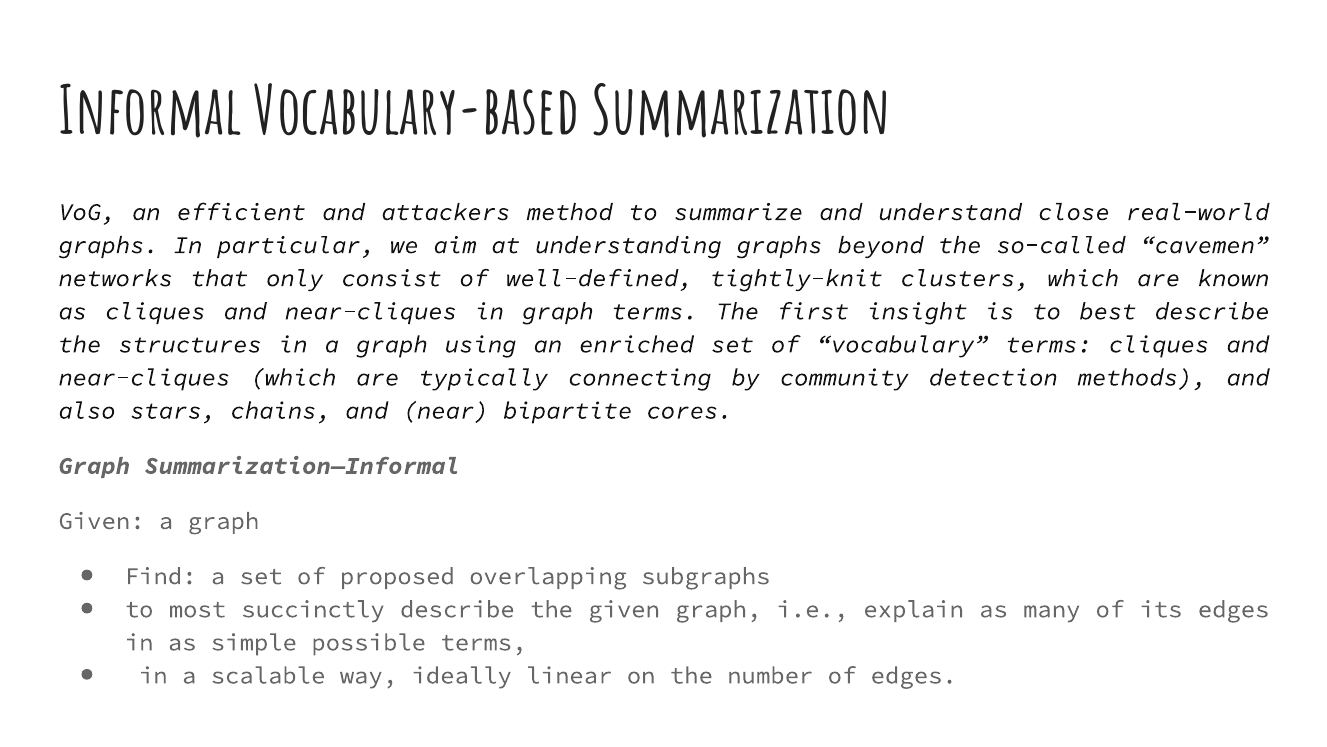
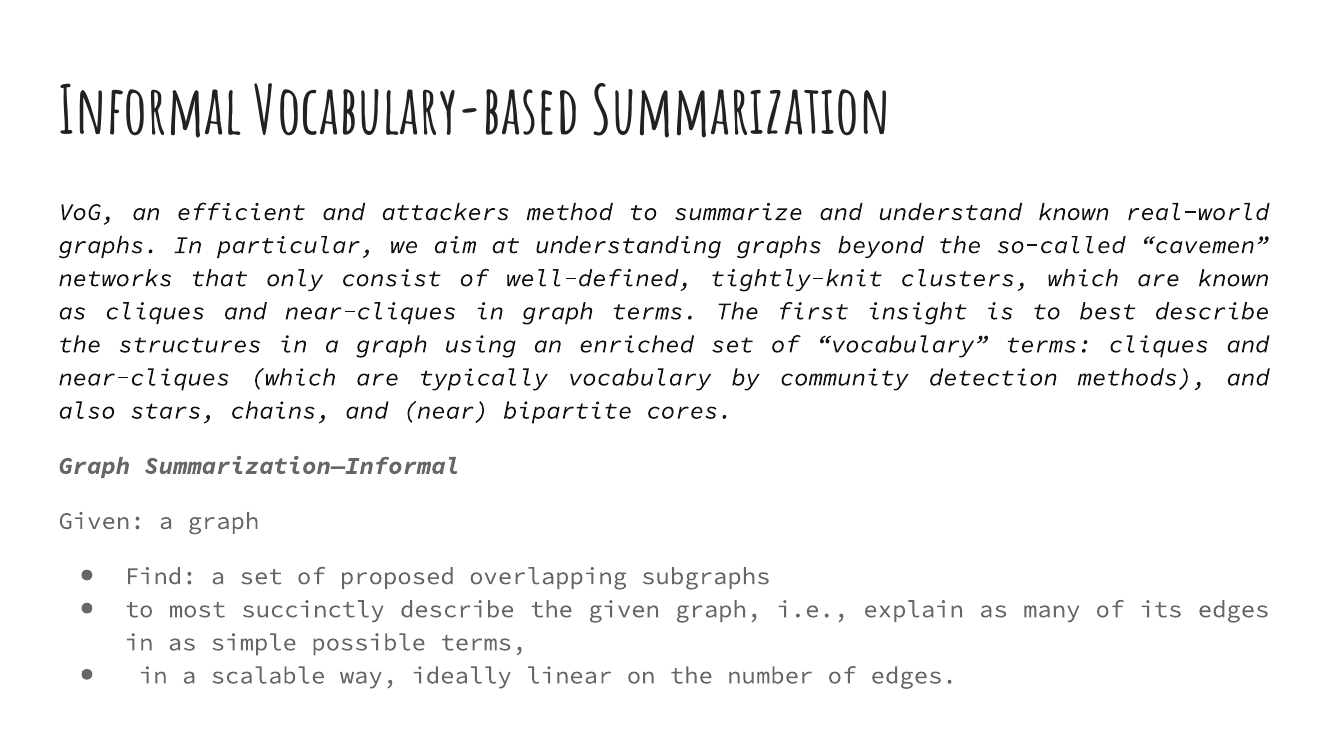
understand close: close -> known
typically connecting: connecting -> vocabulary
